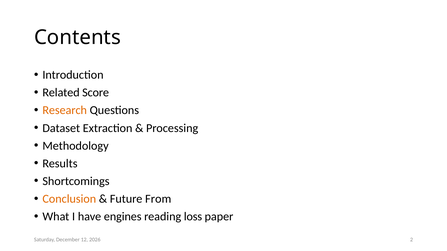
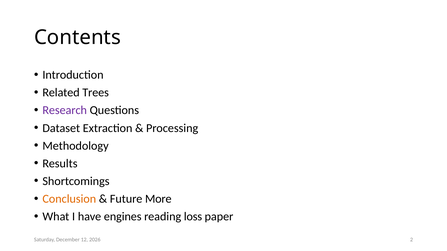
Score: Score -> Trees
Research colour: orange -> purple
From: From -> More
